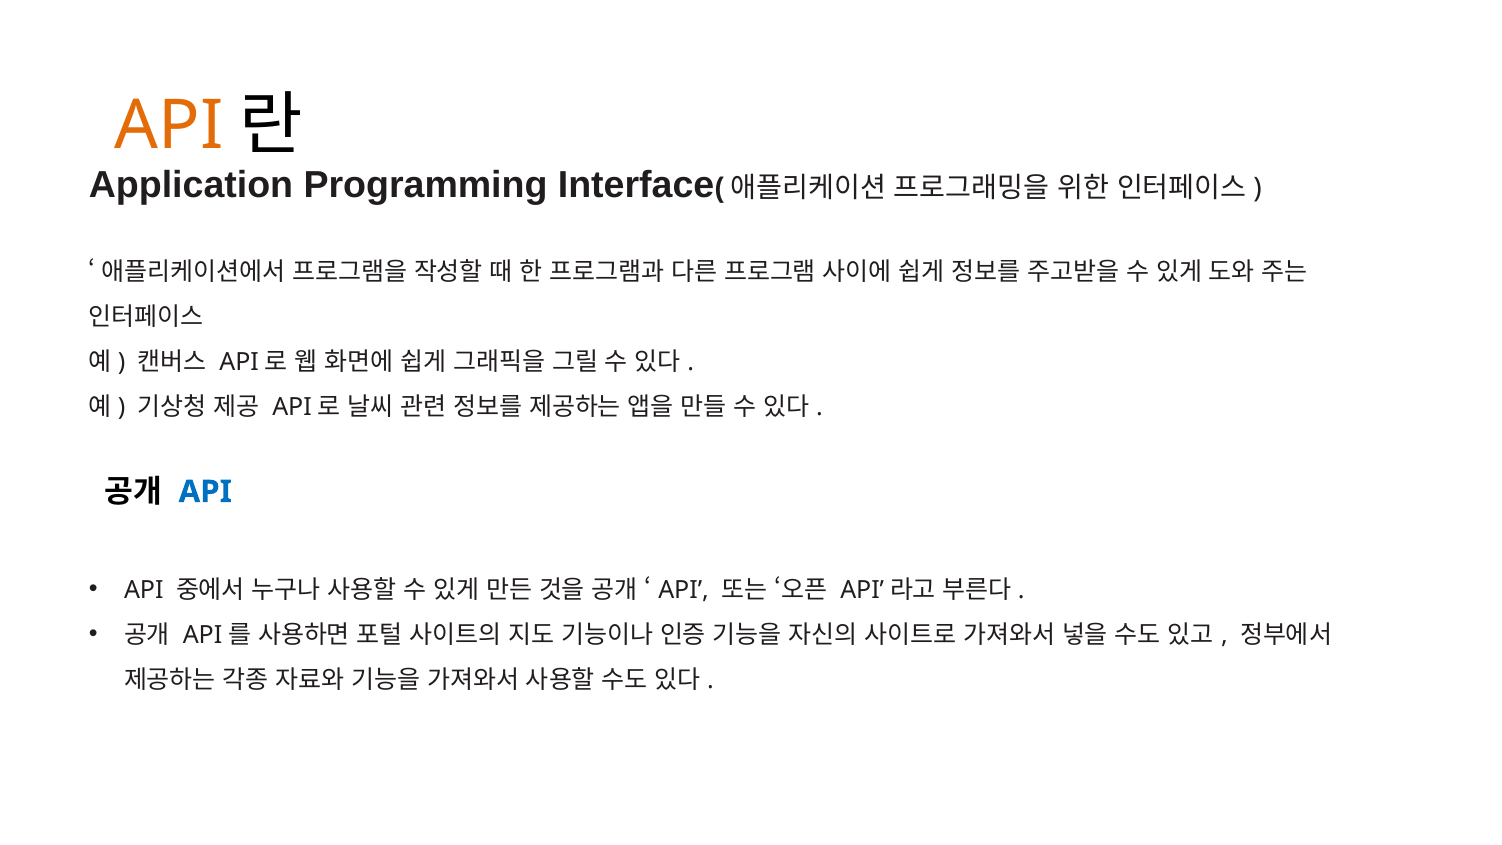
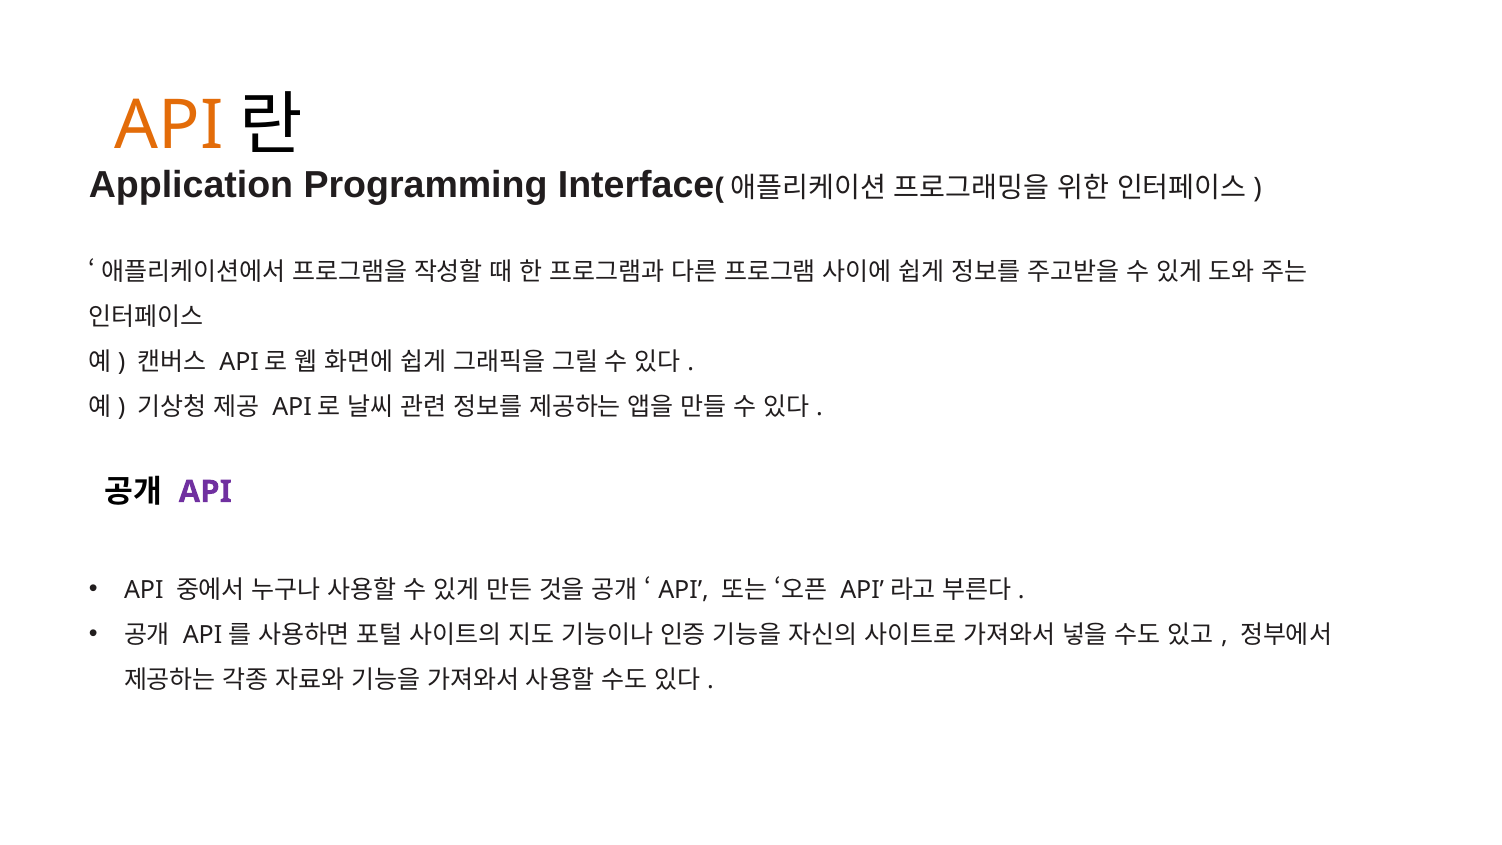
API at (205, 492) colour: blue -> purple
